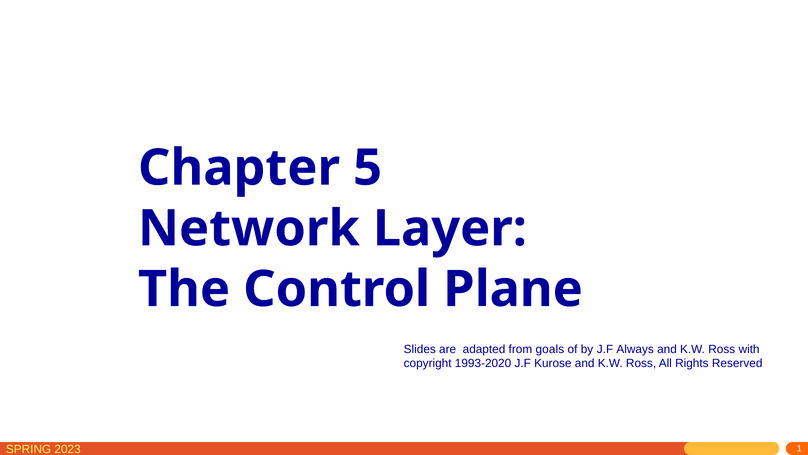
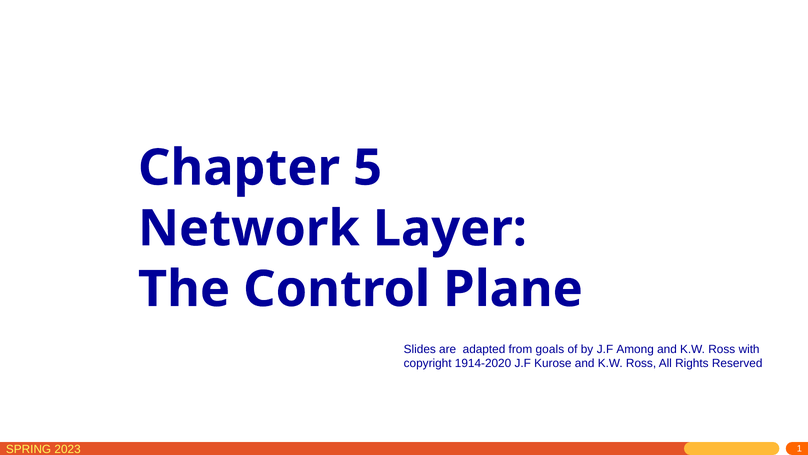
Always: Always -> Among
1993-2020: 1993-2020 -> 1914-2020
